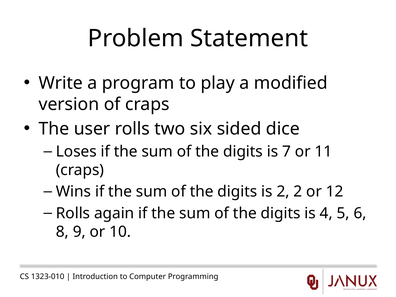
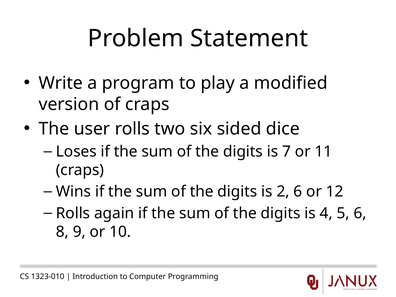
2 2: 2 -> 6
